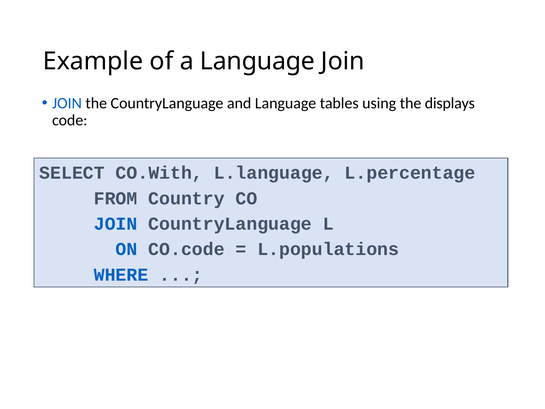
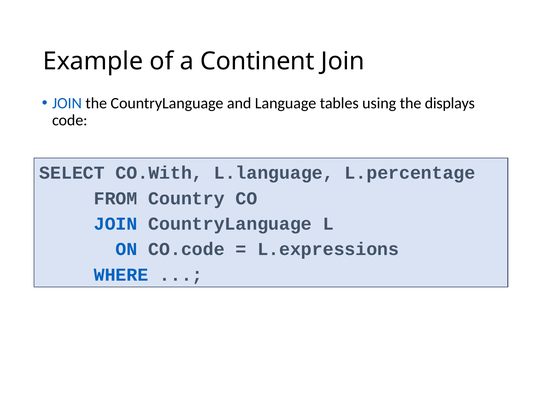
a Language: Language -> Continent
L.populations: L.populations -> L.expressions
